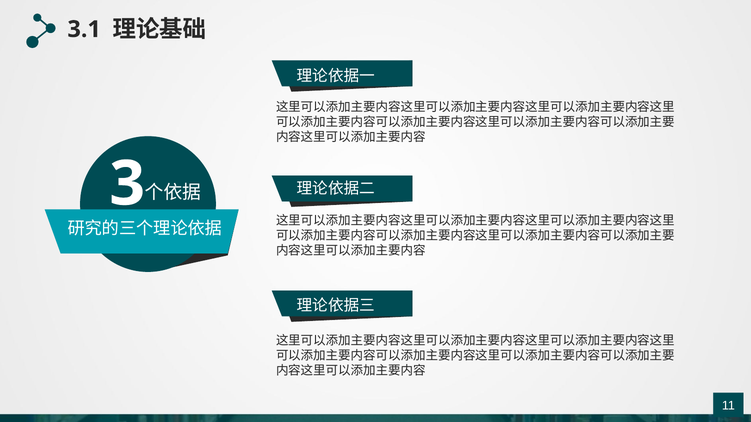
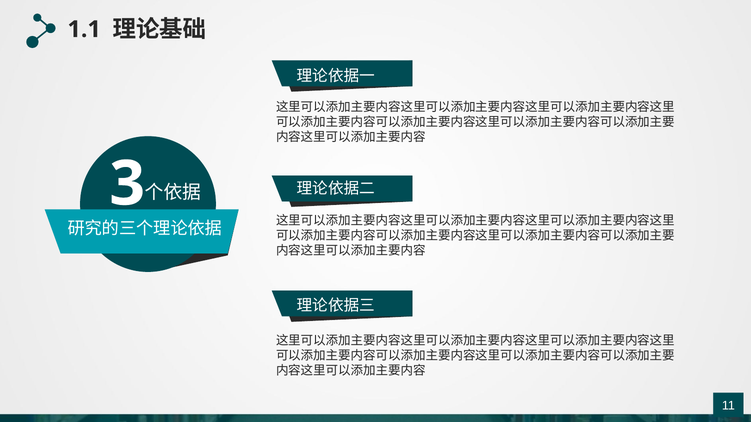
3.1: 3.1 -> 1.1
